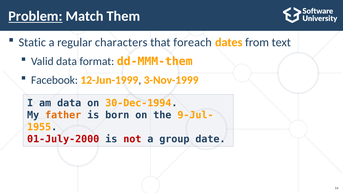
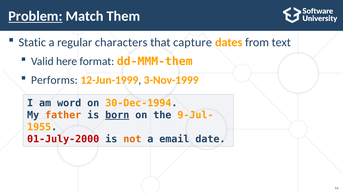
foreach: foreach -> capture
Valid data: data -> here
Facebook: Facebook -> Performs
am data: data -> word
born underline: none -> present
not colour: red -> orange
group: group -> email
